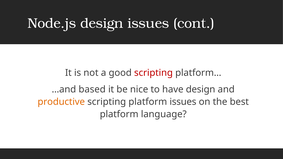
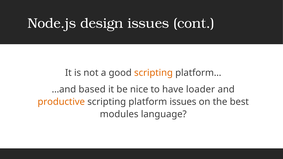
scripting at (153, 73) colour: red -> orange
have design: design -> loader
platform at (119, 114): platform -> modules
